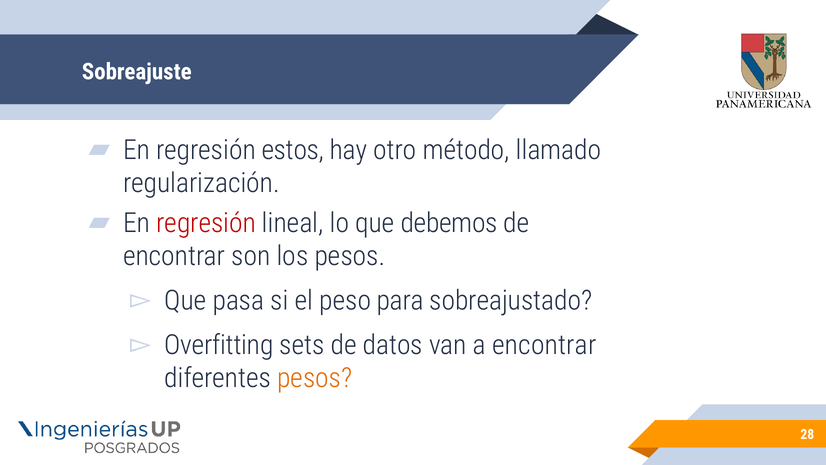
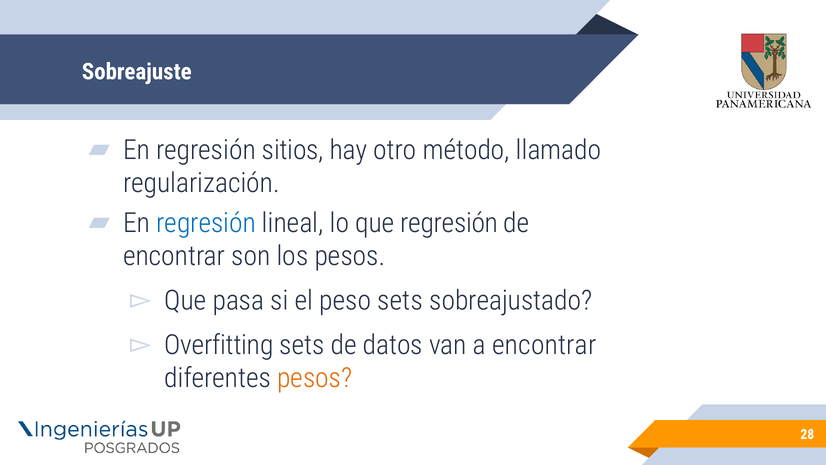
estos: estos -> sitios
regresión at (206, 223) colour: red -> blue
que debemos: debemos -> regresión
peso para: para -> sets
